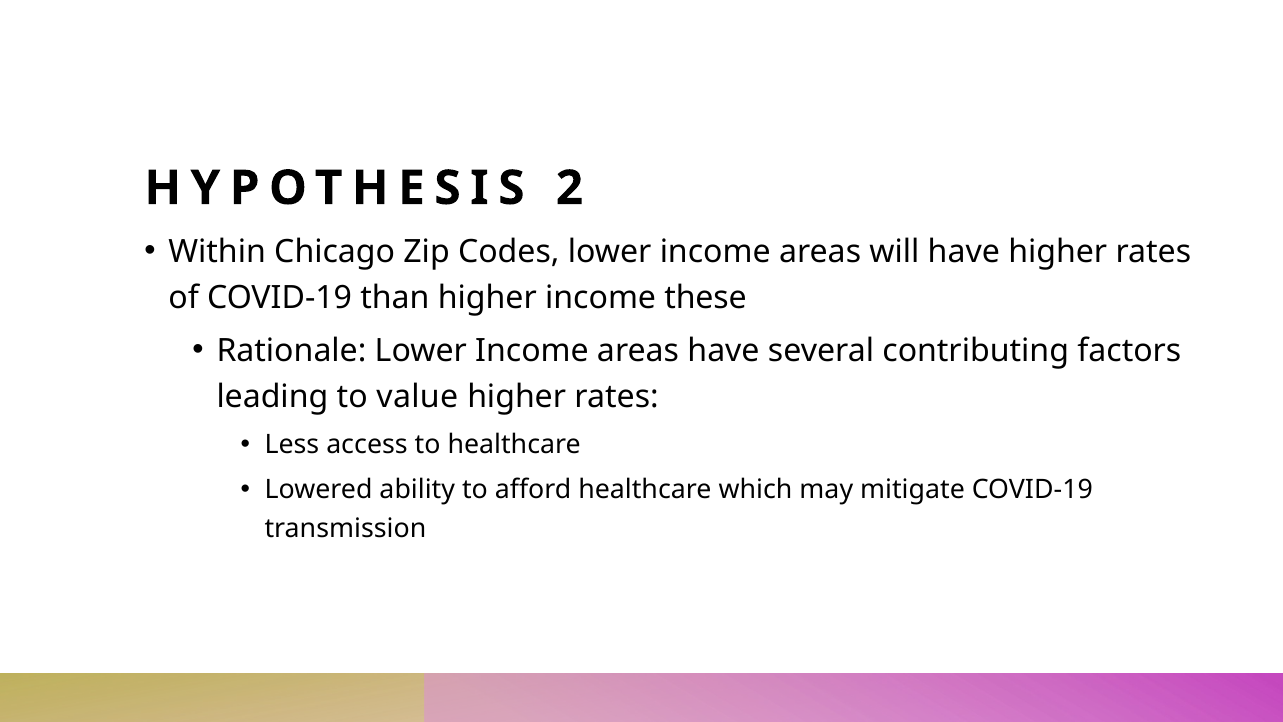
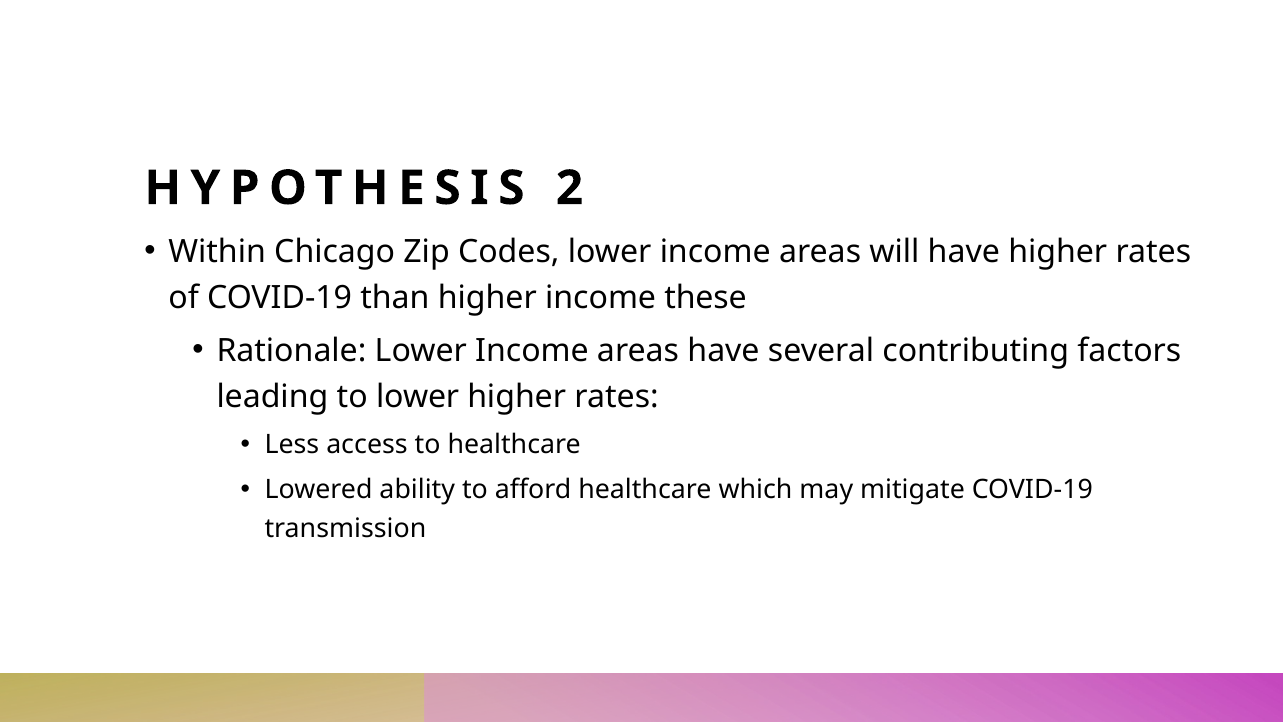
to value: value -> lower
